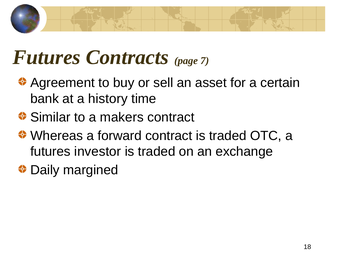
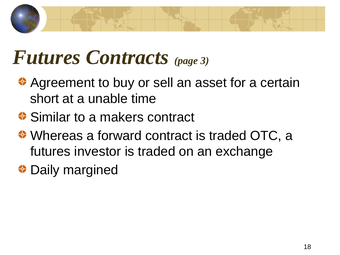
7: 7 -> 3
bank: bank -> short
history: history -> unable
